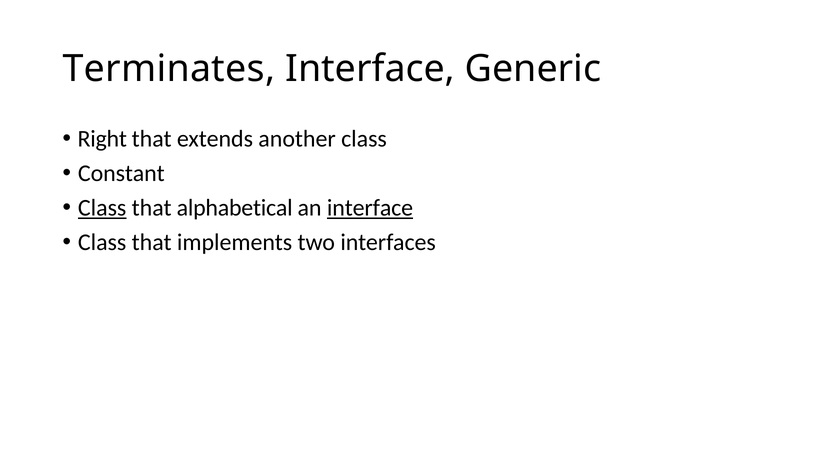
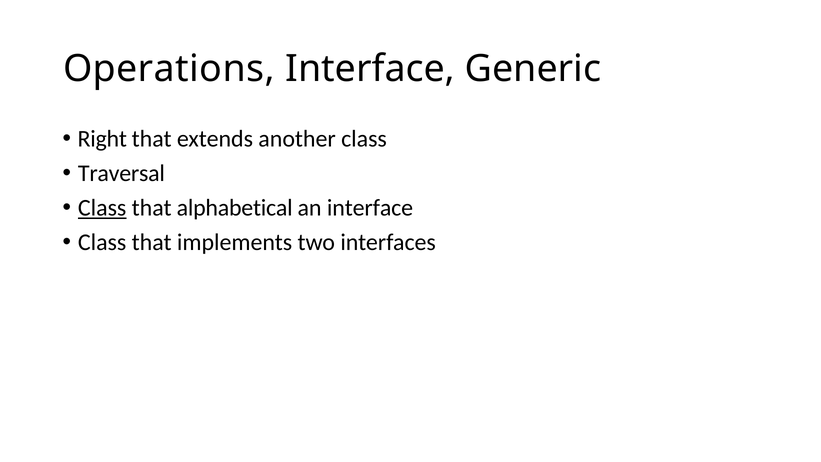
Terminates: Terminates -> Operations
Constant: Constant -> Traversal
interface at (370, 208) underline: present -> none
